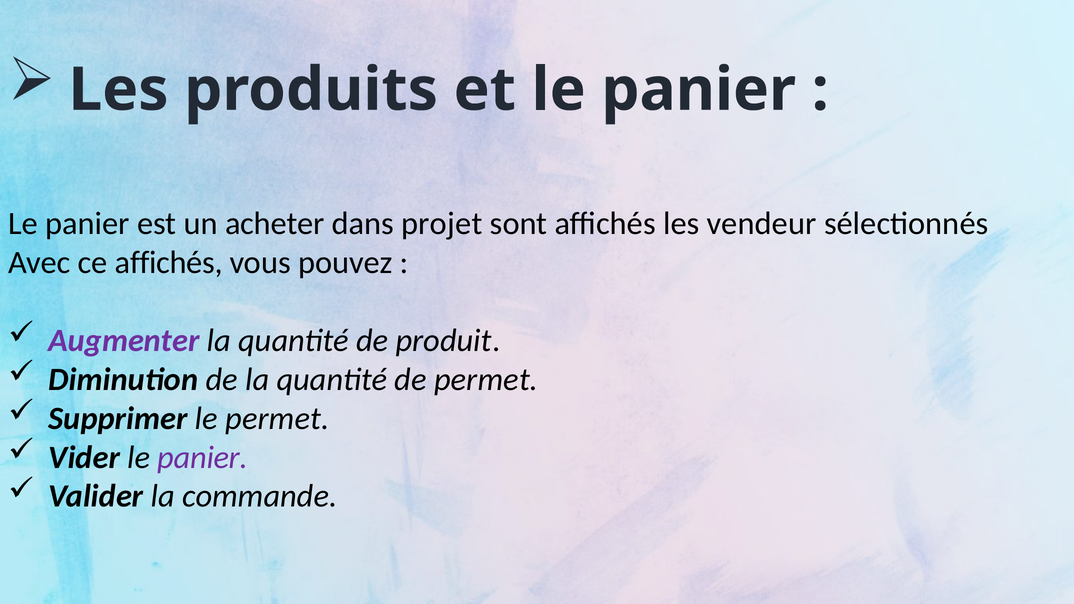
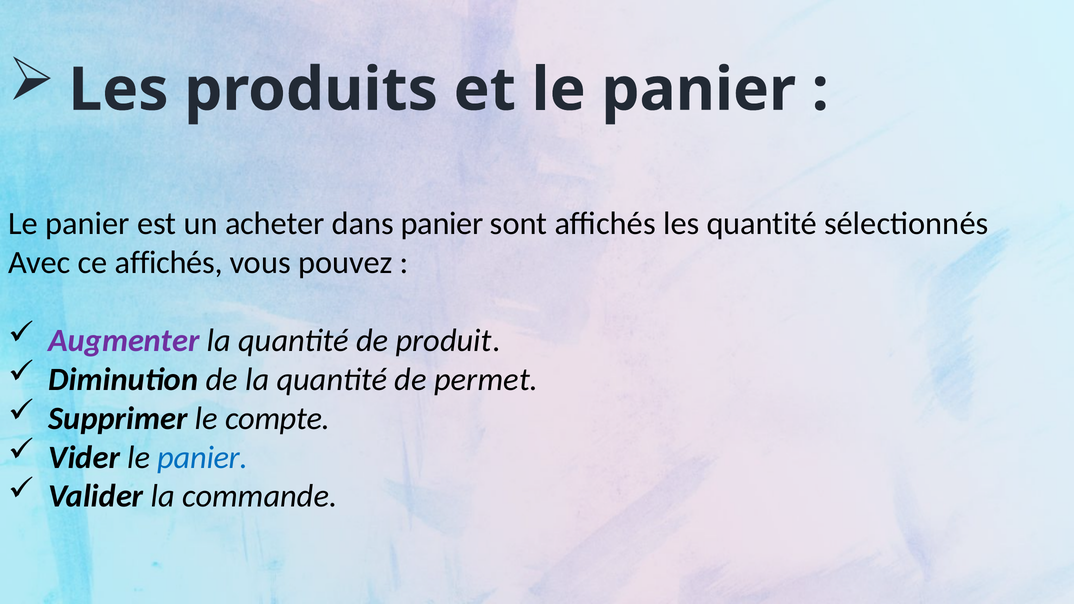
dans projet: projet -> panier
les vendeur: vendeur -> quantité
le permet: permet -> compte
panier at (203, 457) colour: purple -> blue
